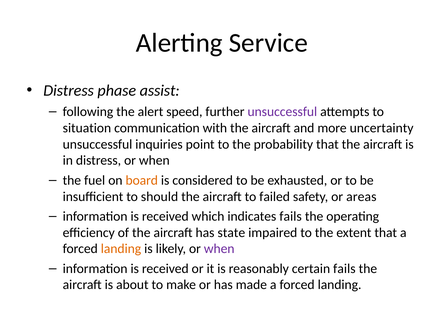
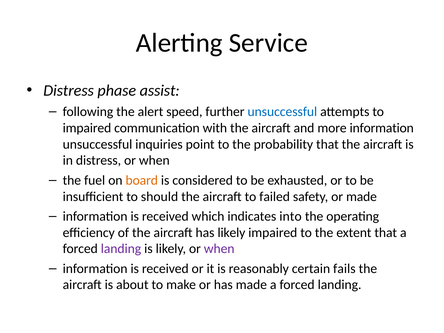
unsuccessful at (282, 112) colour: purple -> blue
situation at (87, 128): situation -> impaired
more uncertainty: uncertainty -> information
or areas: areas -> made
indicates fails: fails -> into
has state: state -> likely
landing at (121, 249) colour: orange -> purple
